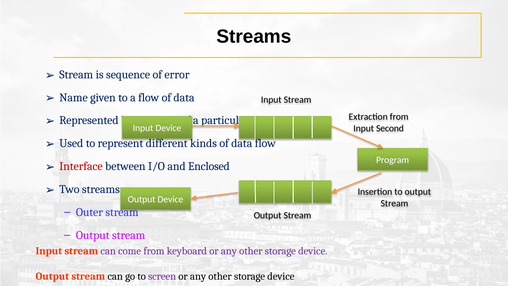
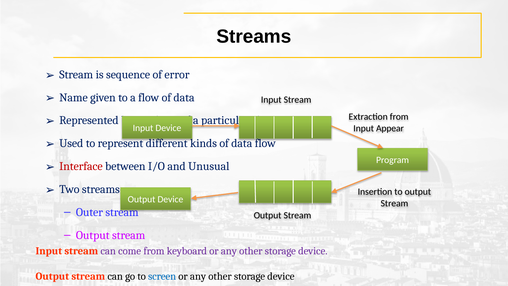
Second: Second -> Appear
Enclosed: Enclosed -> Unusual
screen colour: purple -> blue
